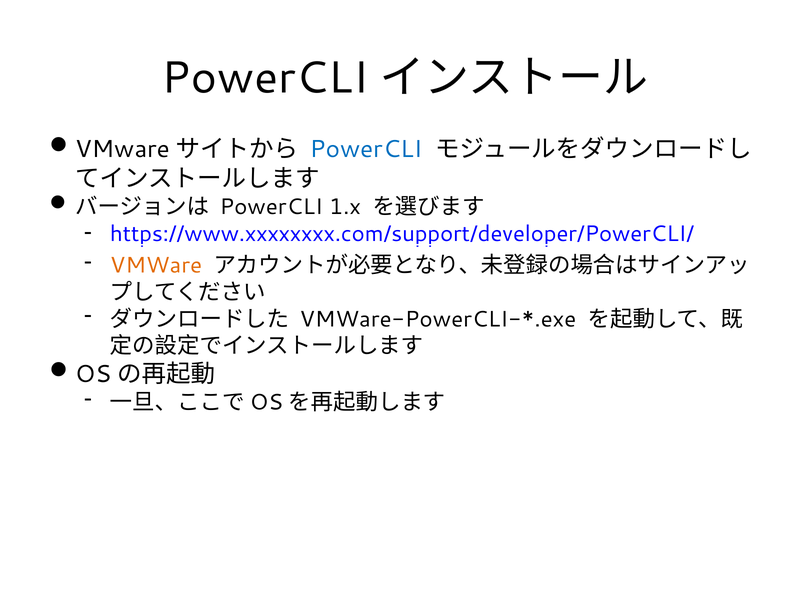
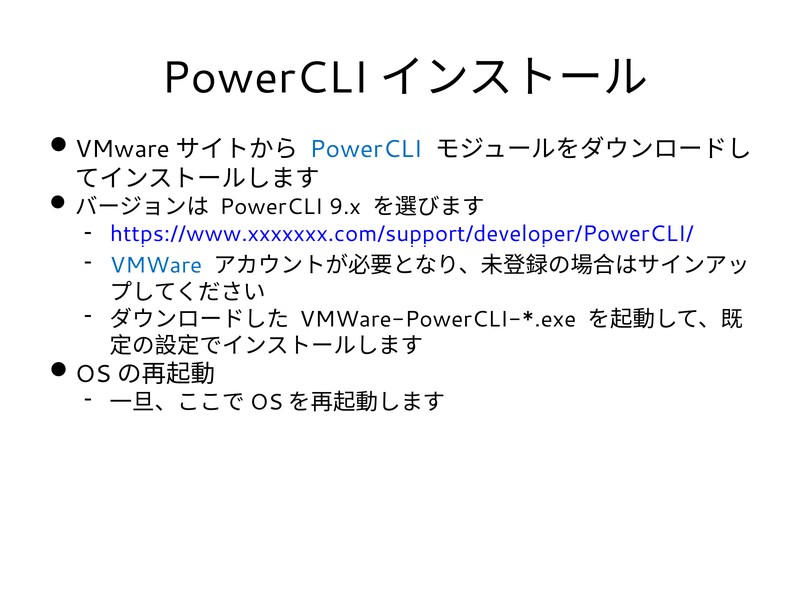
1.x: 1.x -> 9.x
https://www.xxxxxxxx.com/support/developer/PowerCLI/: https://www.xxxxxxxx.com/support/developer/PowerCLI/ -> https://www.xxxxxxx.com/support/developer/PowerCLI/
VMWare colour: orange -> blue
